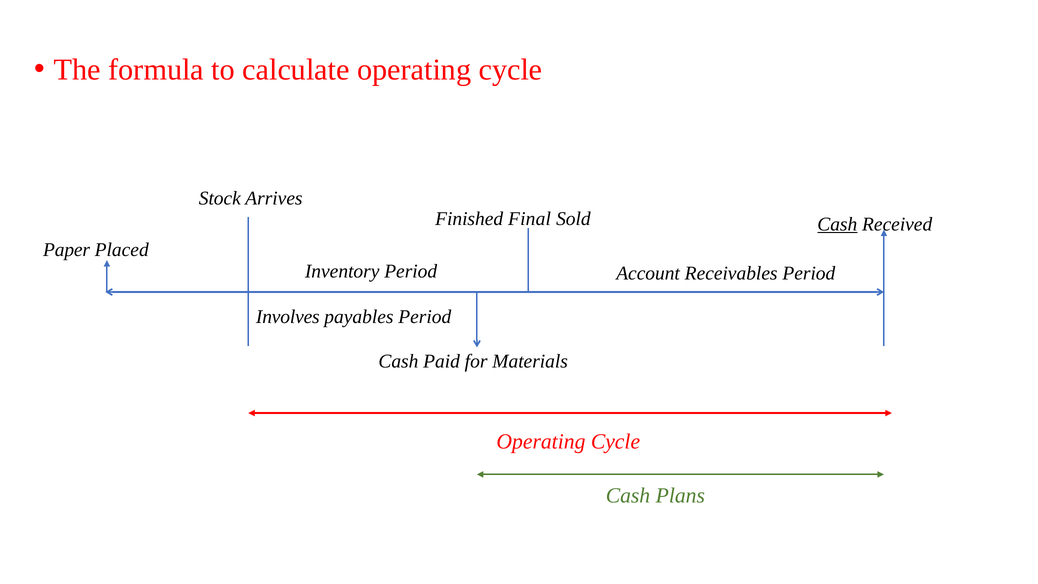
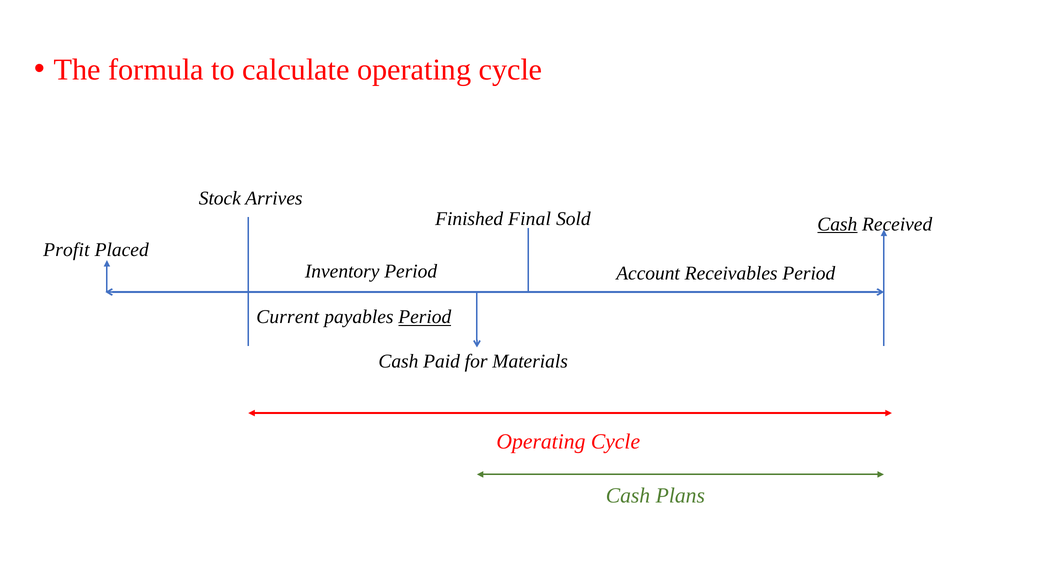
Paper: Paper -> Profit
Involves: Involves -> Current
Period at (425, 317) underline: none -> present
